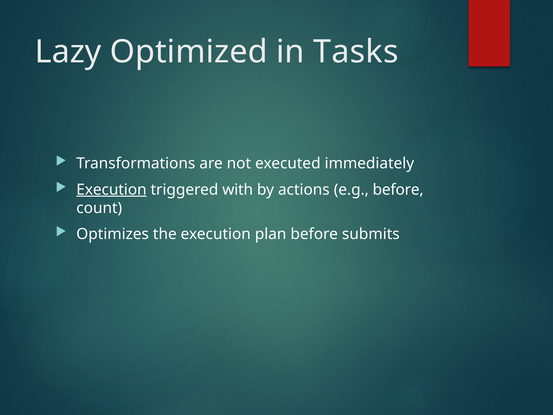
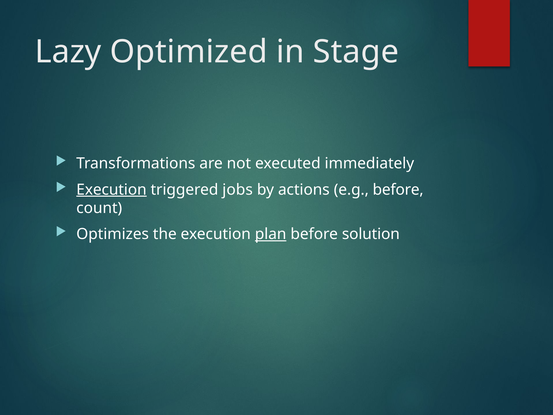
Tasks: Tasks -> Stage
with: with -> jobs
plan underline: none -> present
submits: submits -> solution
